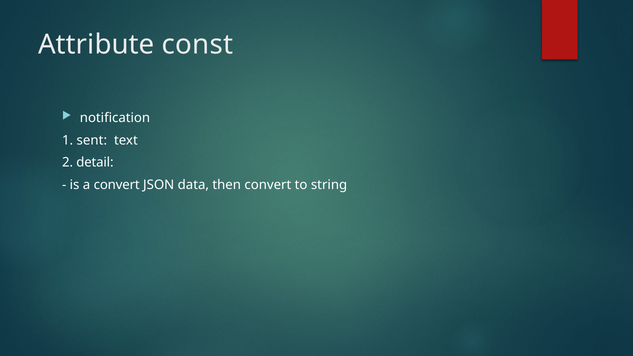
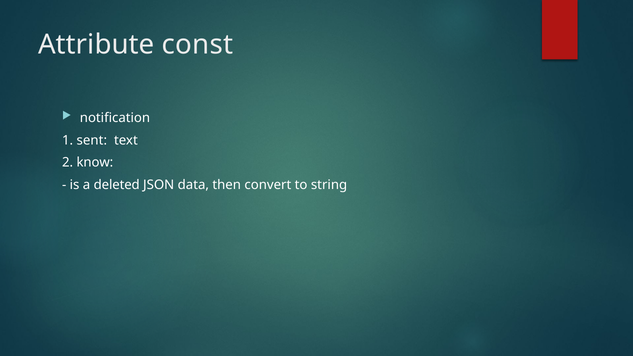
detail: detail -> know
a convert: convert -> deleted
